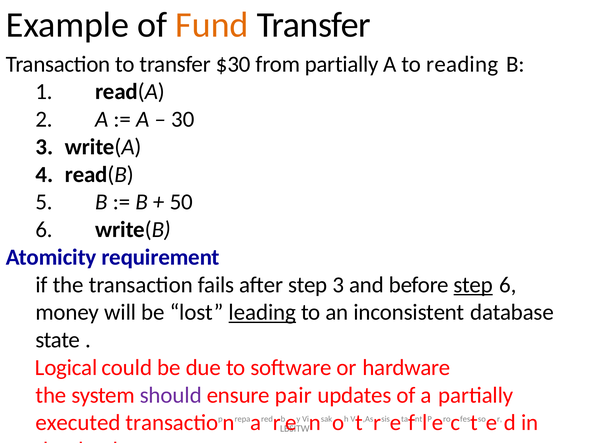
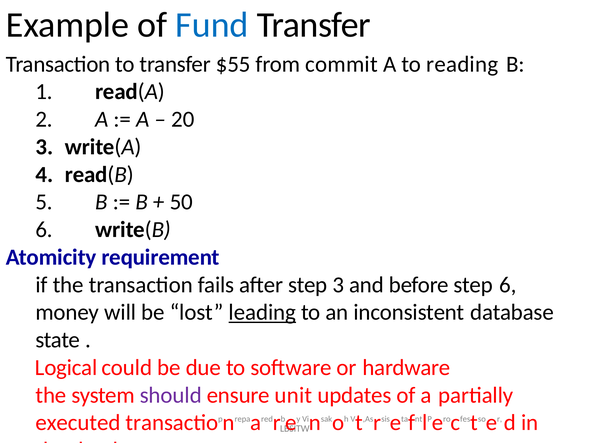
Fund colour: orange -> blue
$30: $30 -> $55
from partially: partially -> commit
30: 30 -> 20
step at (473, 284) underline: present -> none
pair: pair -> unit
